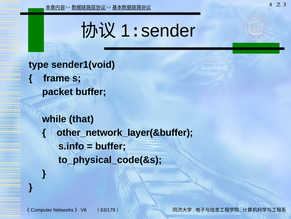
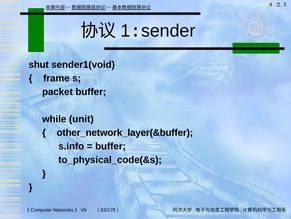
type: type -> shut
that: that -> unit
